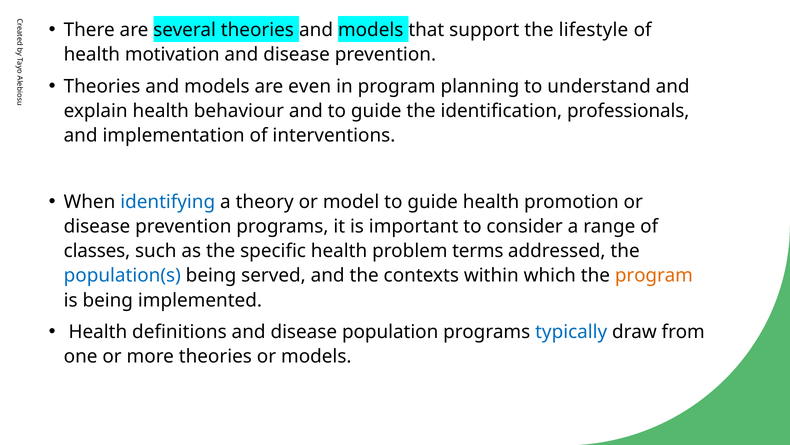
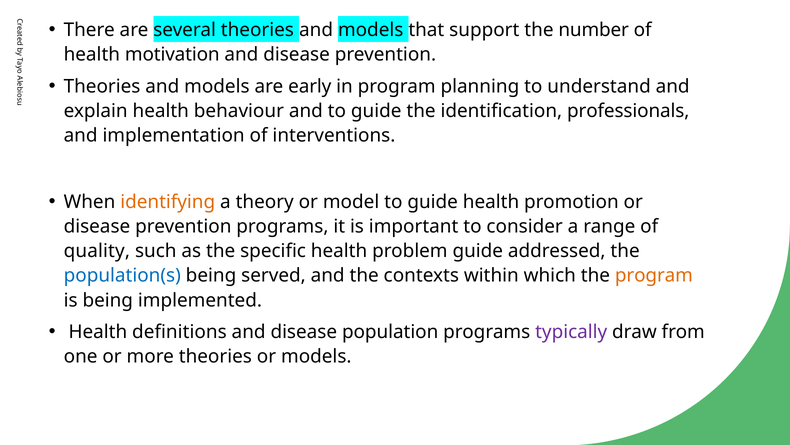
lifestyle: lifestyle -> number
even: even -> early
identifying colour: blue -> orange
classes: classes -> quality
problem terms: terms -> guide
typically colour: blue -> purple
